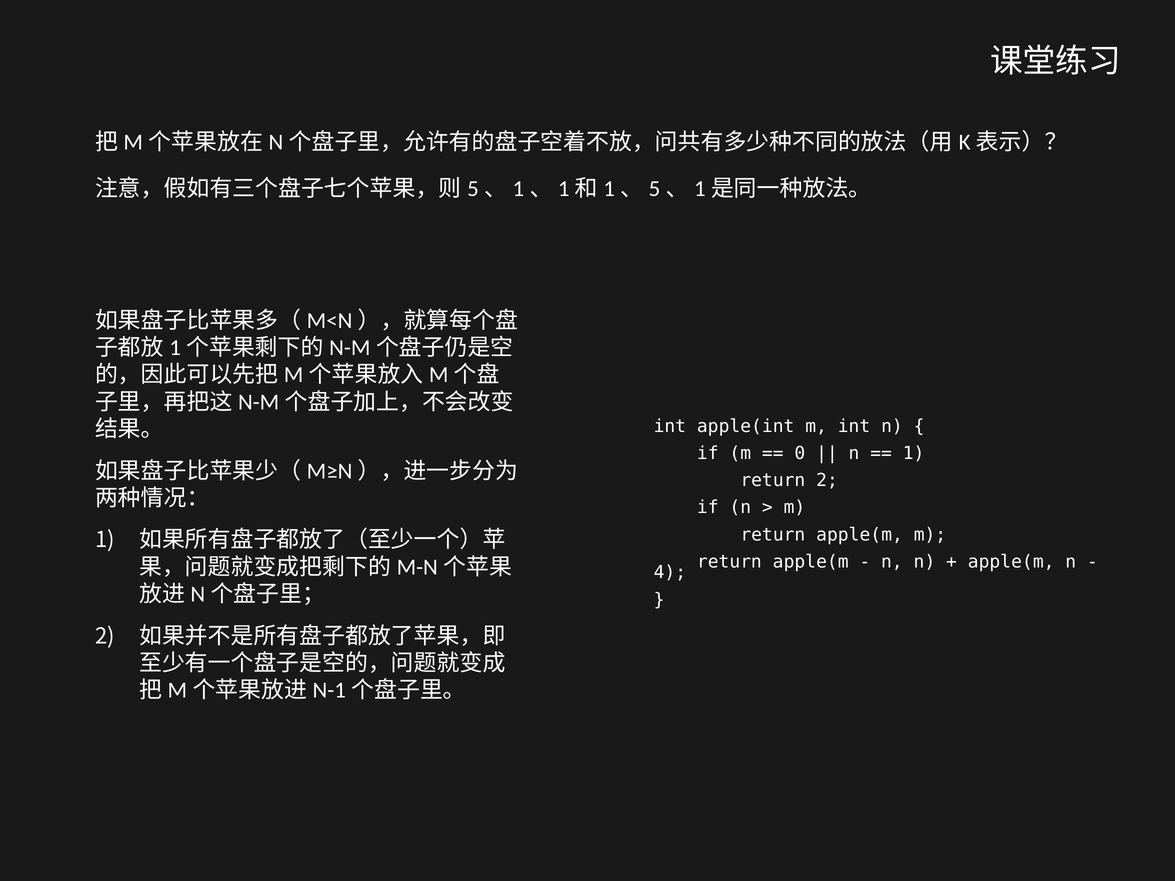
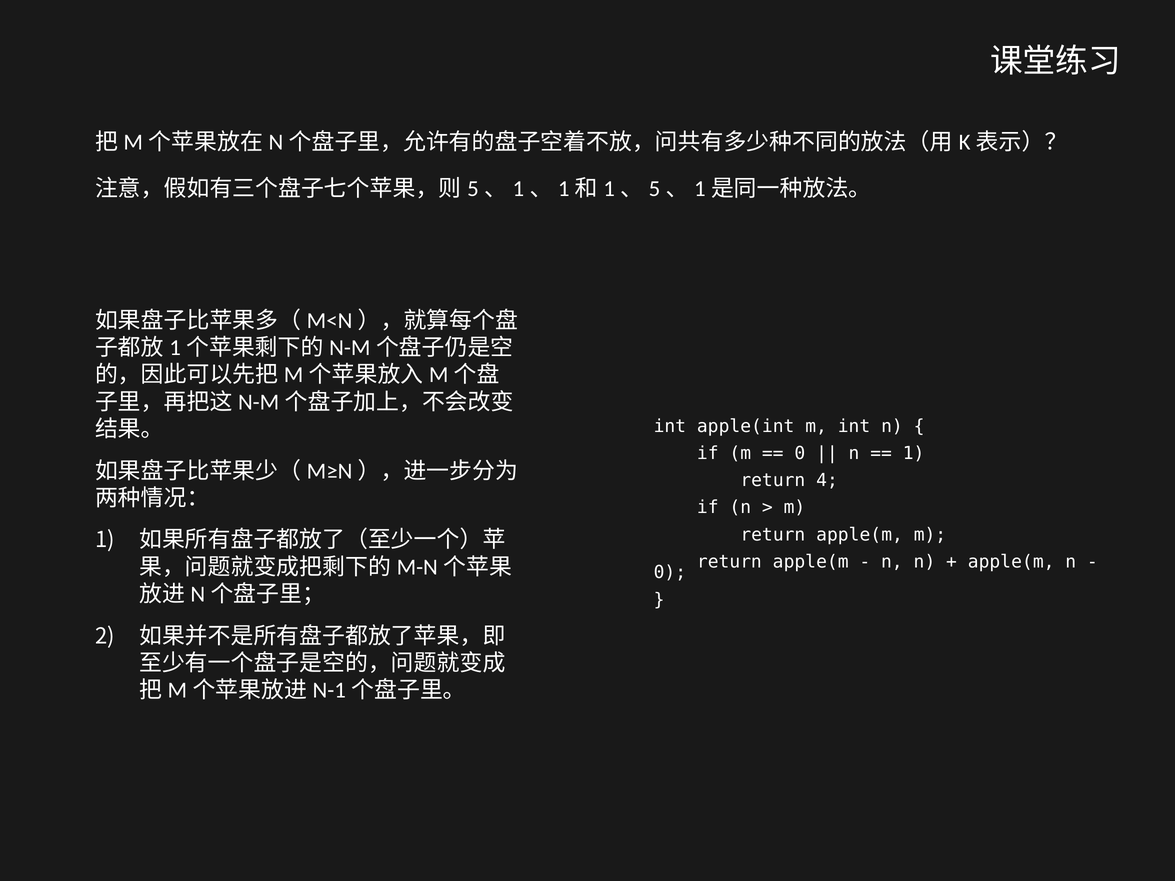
return 2: 2 -> 4
4 at (670, 573): 4 -> 0
